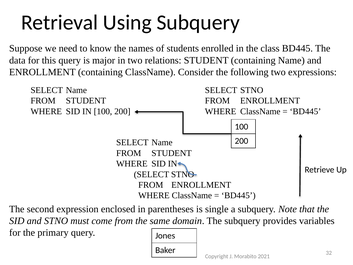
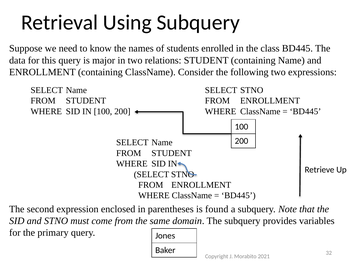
single: single -> found
